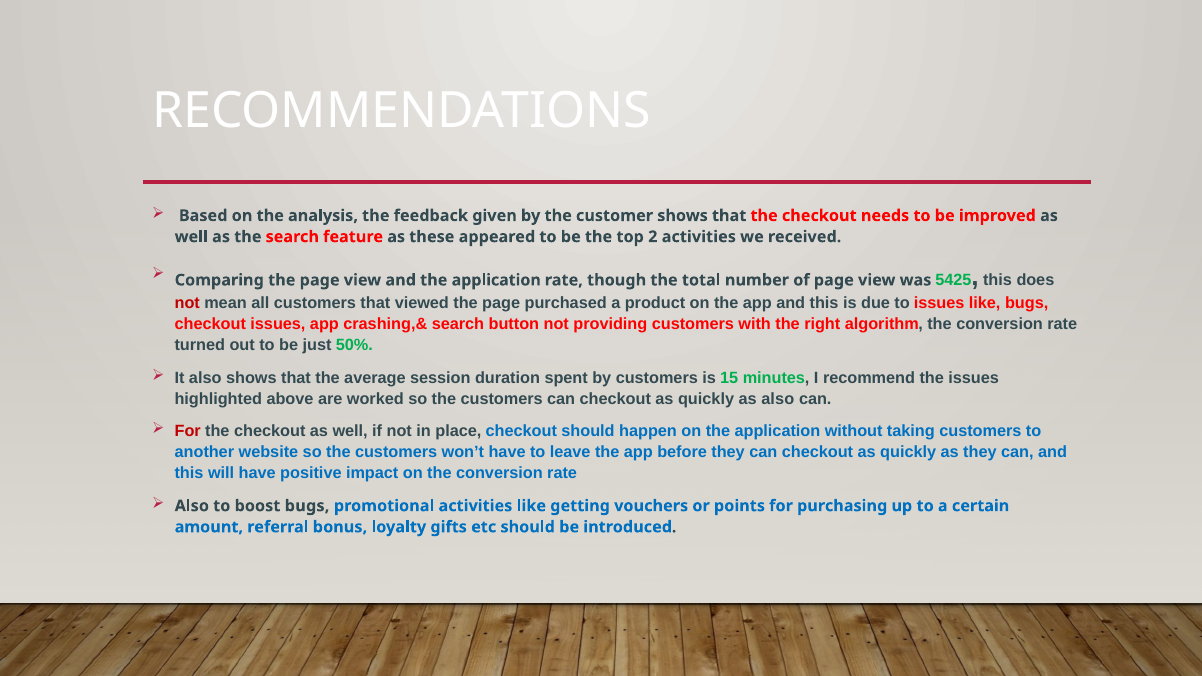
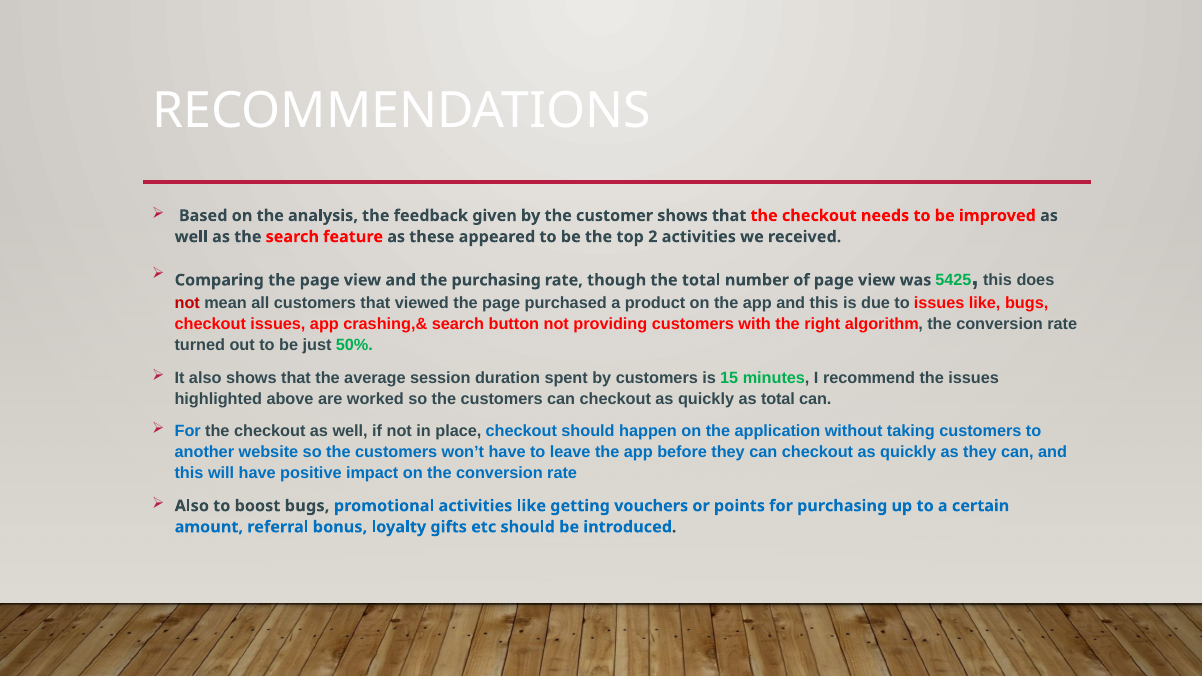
and the application: application -> purchasing
as also: also -> total
For at (188, 431) colour: red -> blue
